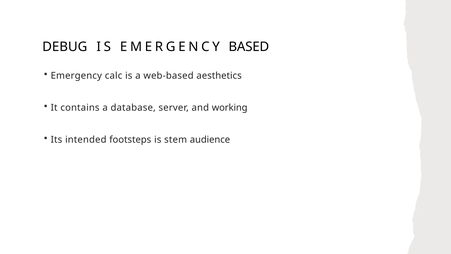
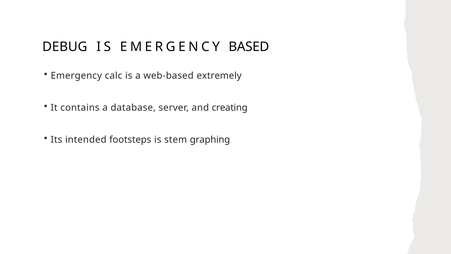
aesthetics: aesthetics -> extremely
working: working -> creating
audience: audience -> graphing
